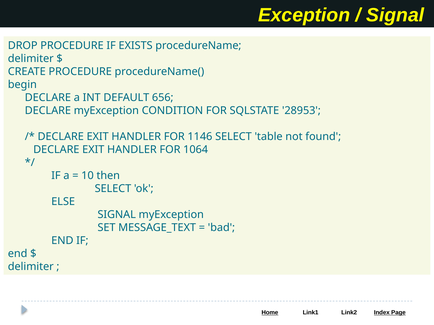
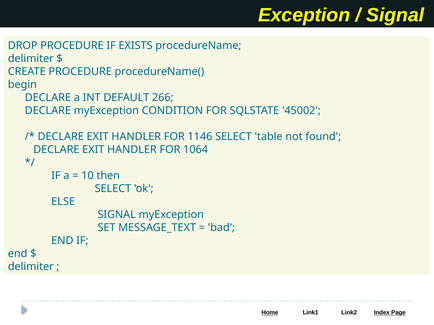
656: 656 -> 266
28953: 28953 -> 45002
